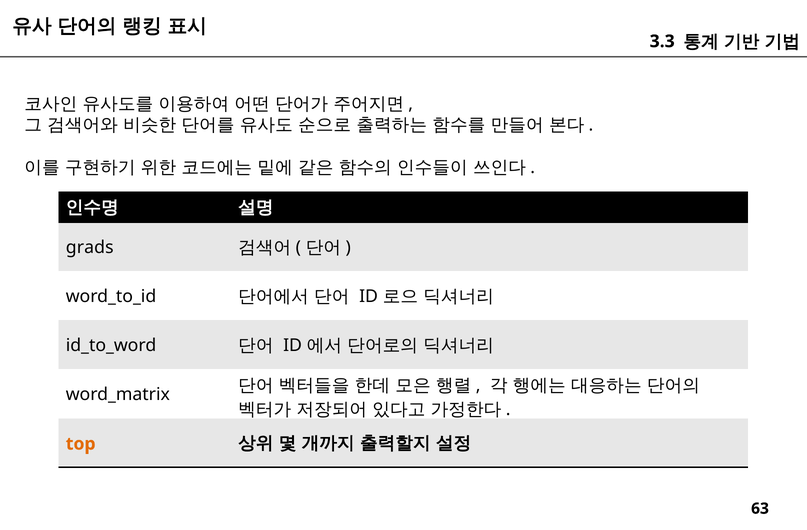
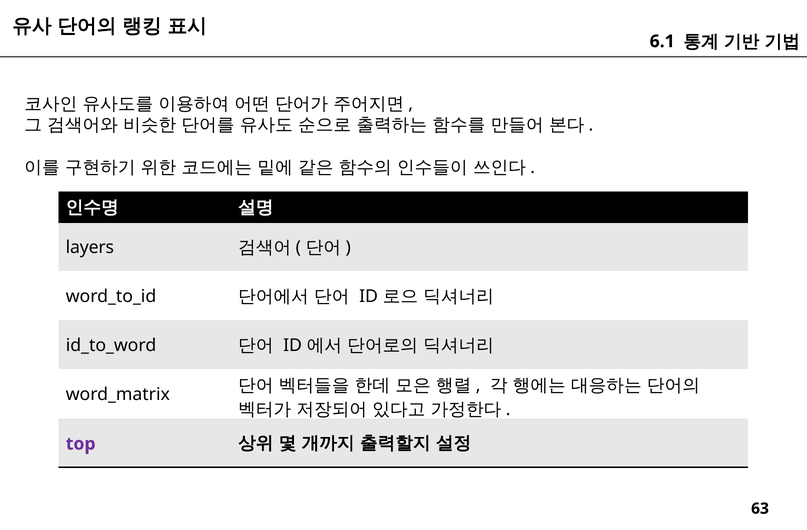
3.3: 3.3 -> 6.1
grads: grads -> layers
top colour: orange -> purple
